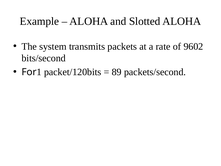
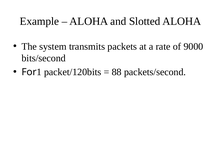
9602: 9602 -> 9000
89: 89 -> 88
